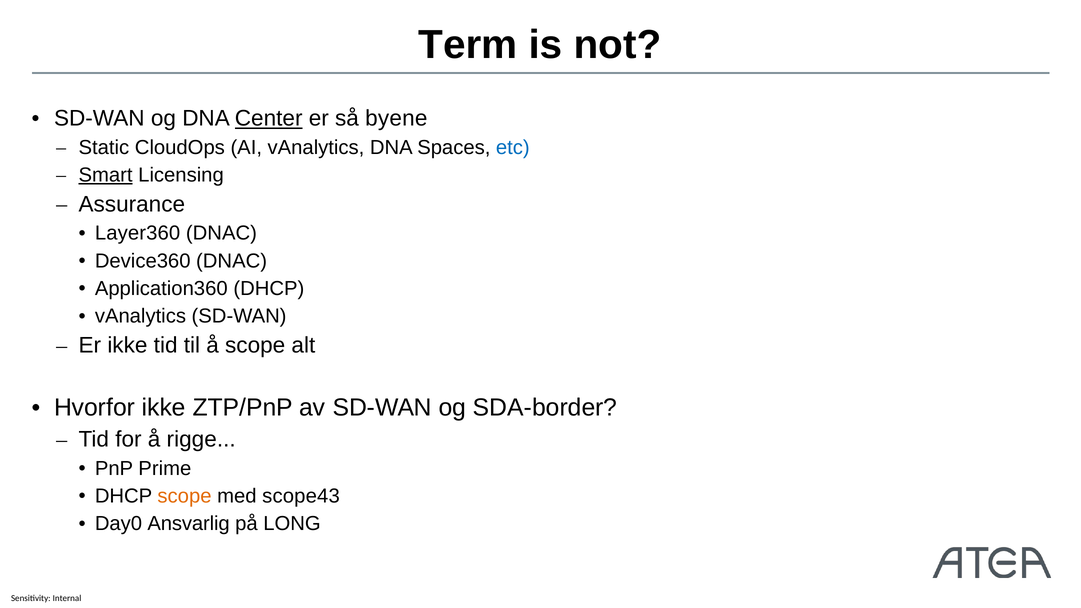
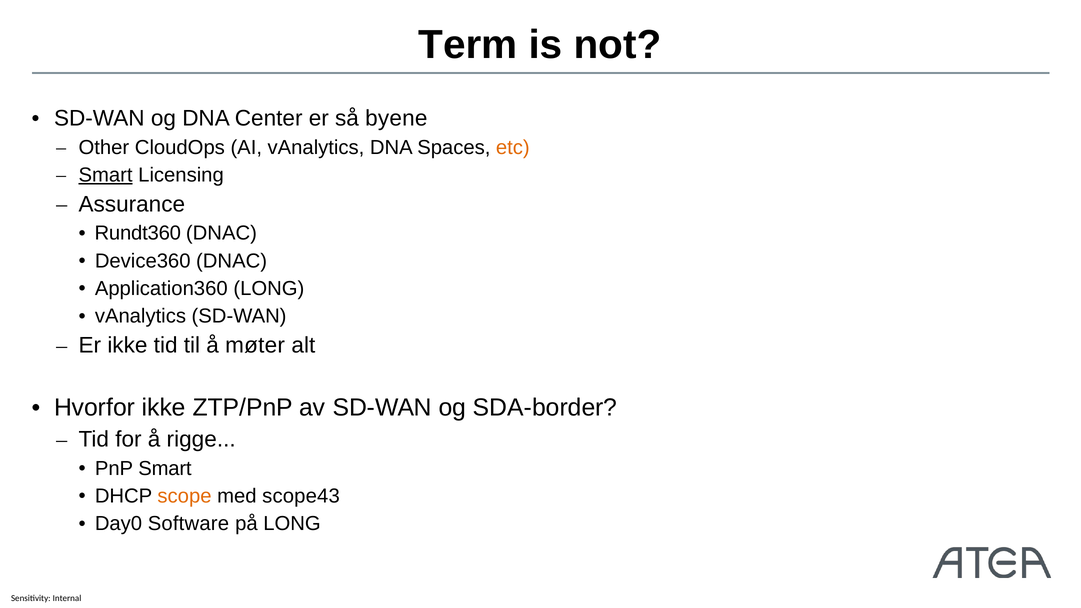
Center underline: present -> none
Static: Static -> Other
etc colour: blue -> orange
Layer360: Layer360 -> Rundt360
Application360 DHCP: DHCP -> LONG
å scope: scope -> møter
PnP Prime: Prime -> Smart
Ansvarlig: Ansvarlig -> Software
